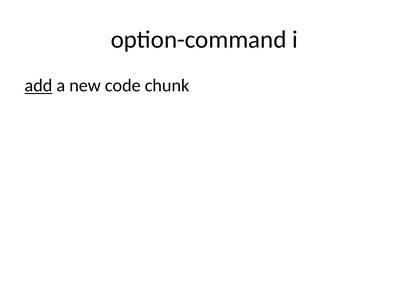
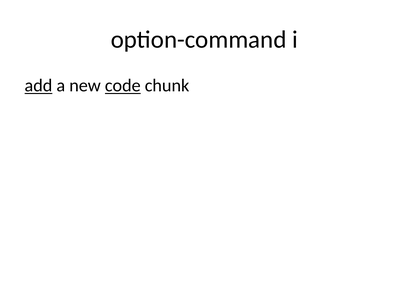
code underline: none -> present
